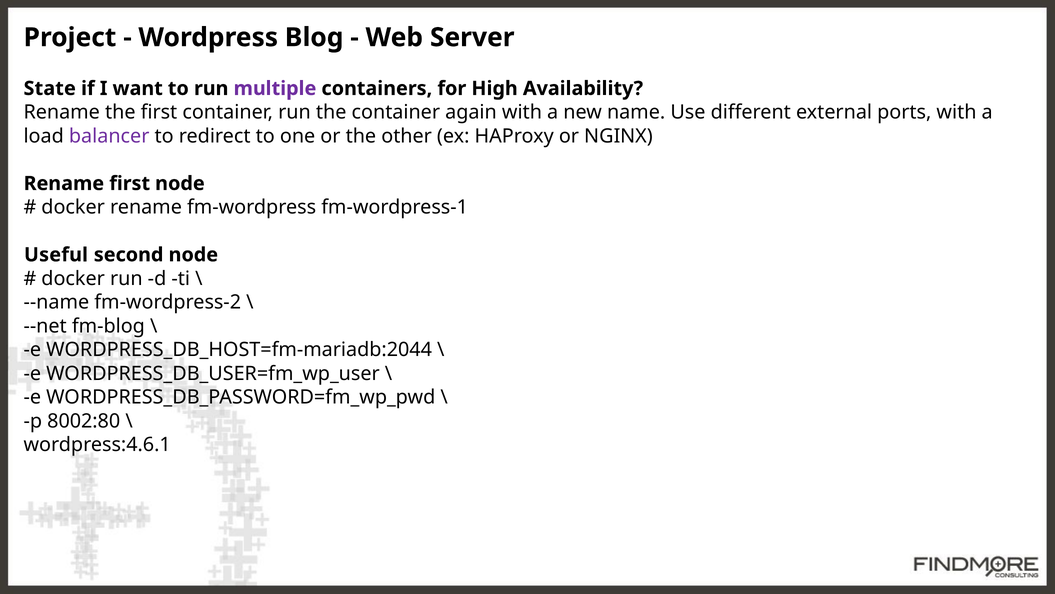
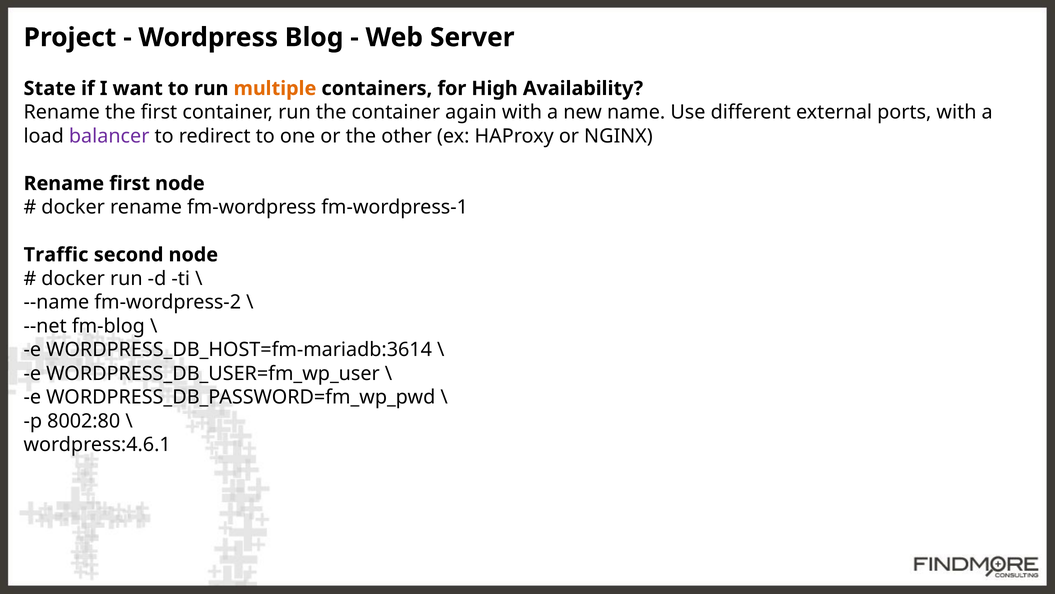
multiple colour: purple -> orange
Useful: Useful -> Traffic
WORDPRESS_DB_HOST=fm-mariadb:2044: WORDPRESS_DB_HOST=fm-mariadb:2044 -> WORDPRESS_DB_HOST=fm-mariadb:3614
